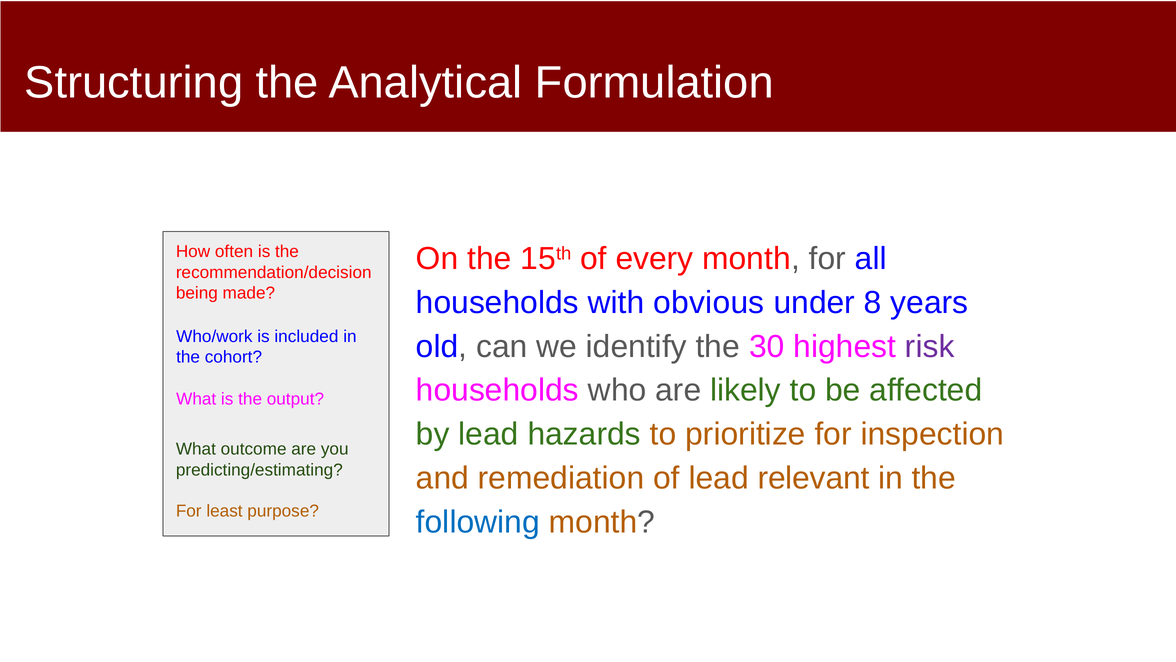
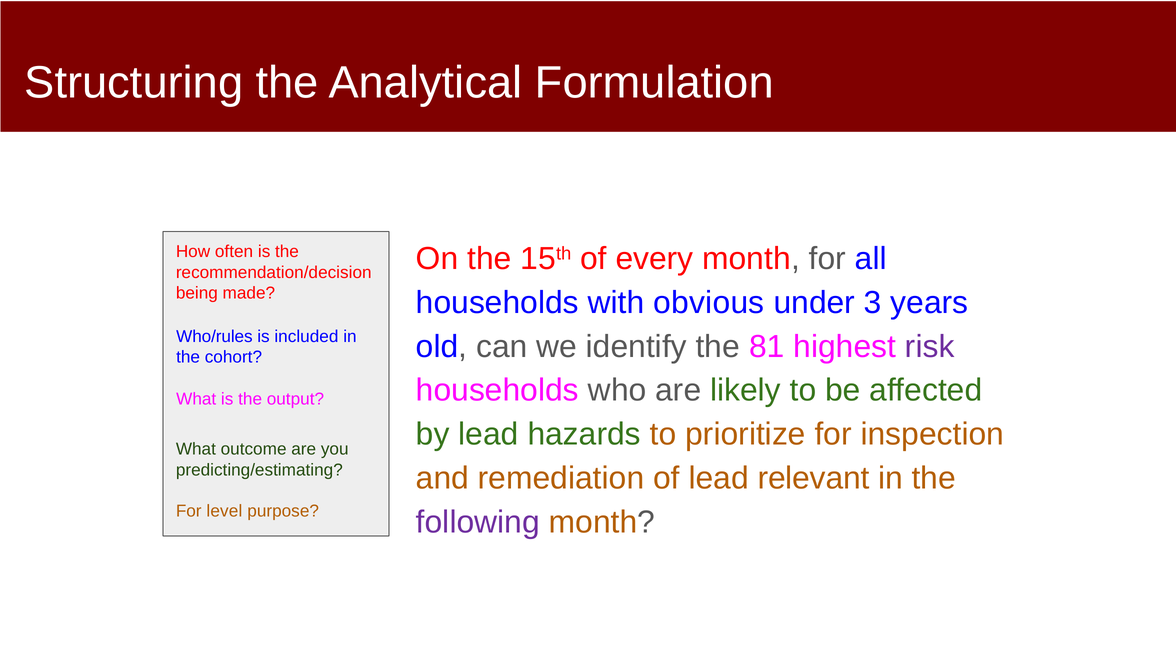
8: 8 -> 3
Who/work: Who/work -> Who/rules
30: 30 -> 81
least: least -> level
following colour: blue -> purple
